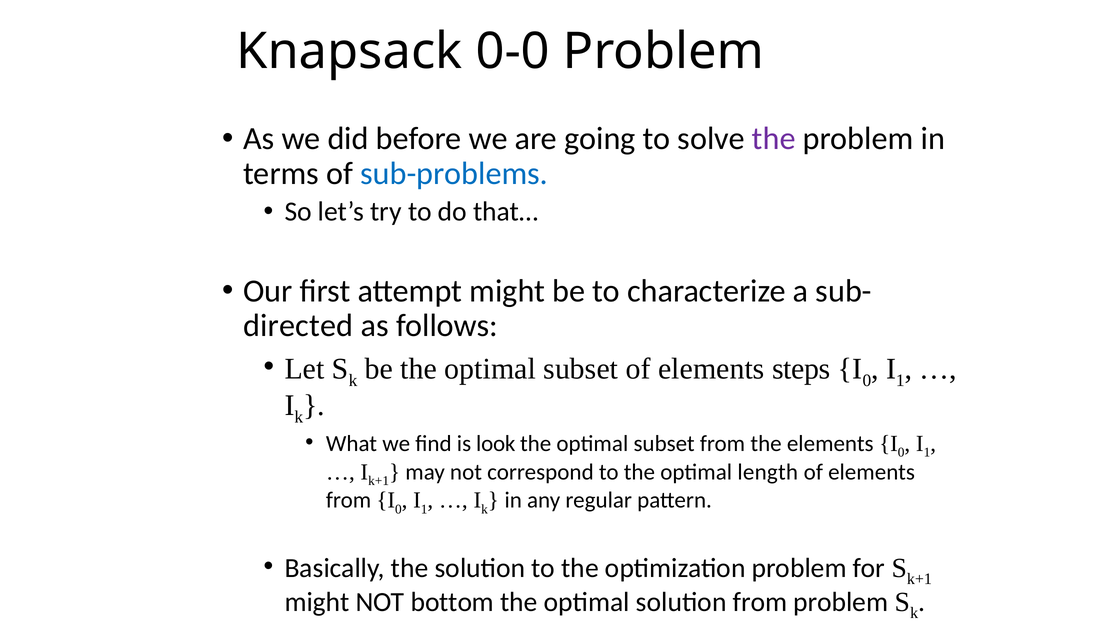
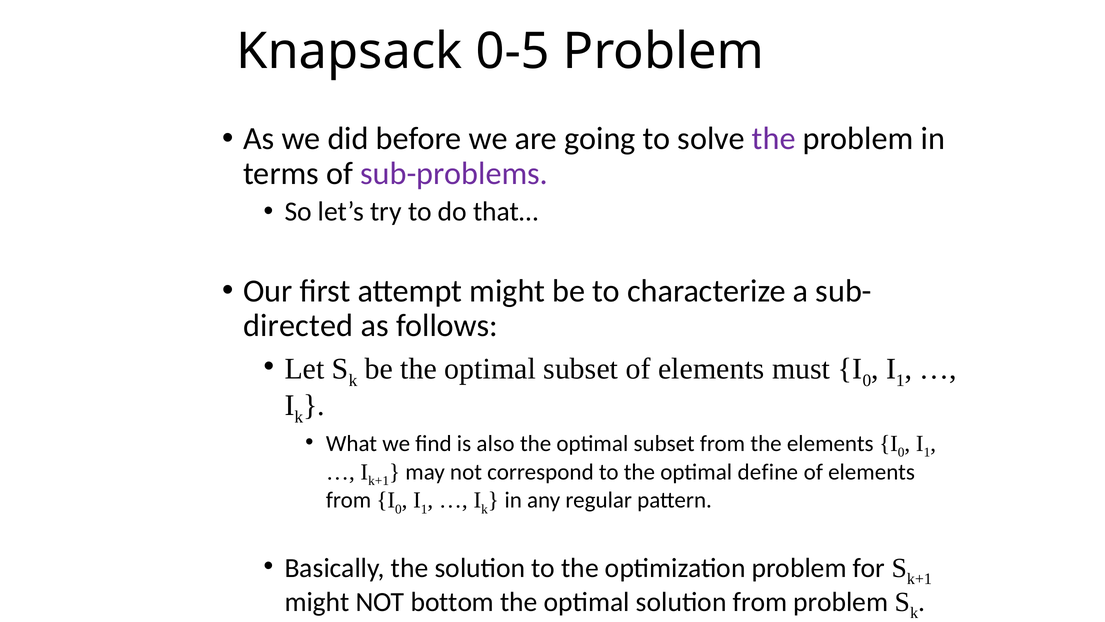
0-0: 0-0 -> 0-5
sub-problems colour: blue -> purple
steps: steps -> must
look: look -> also
length: length -> define
